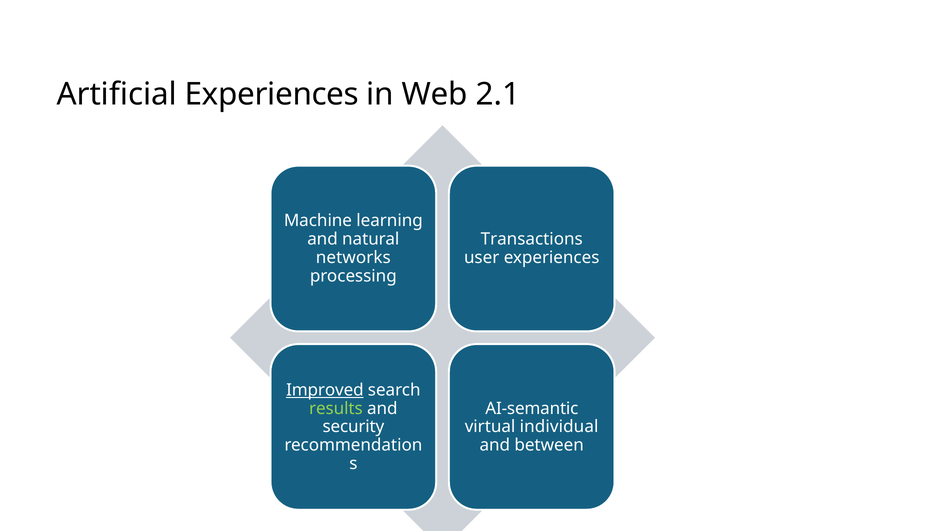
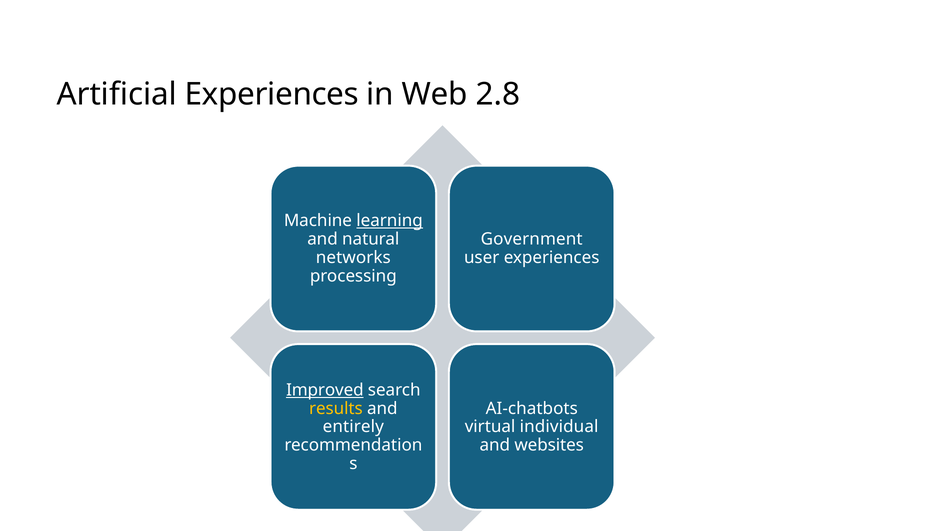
2.1: 2.1 -> 2.8
learning underline: none -> present
Transactions: Transactions -> Government
results colour: light green -> yellow
AI-semantic: AI-semantic -> AI-chatbots
security: security -> entirely
between: between -> websites
